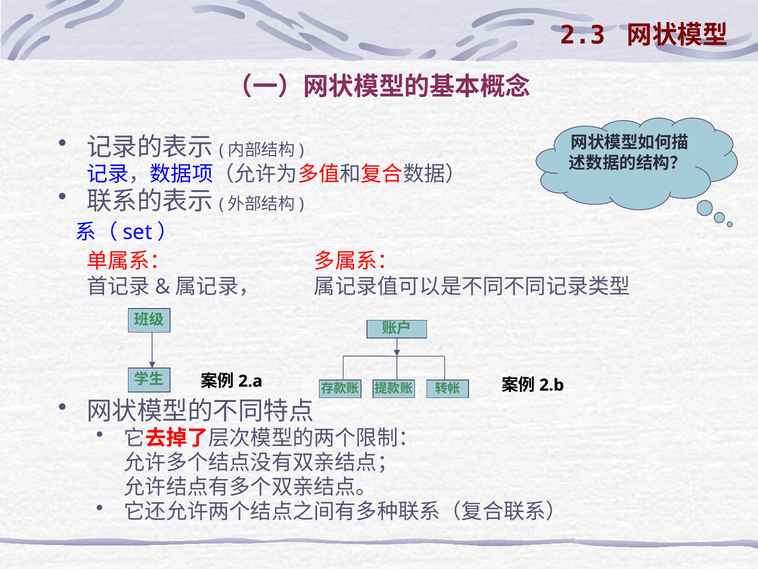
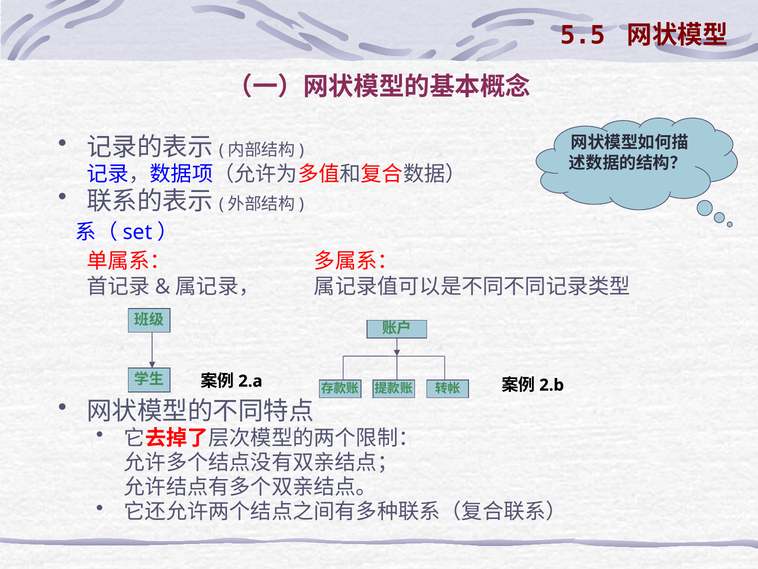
2.3: 2.3 -> 5.5
